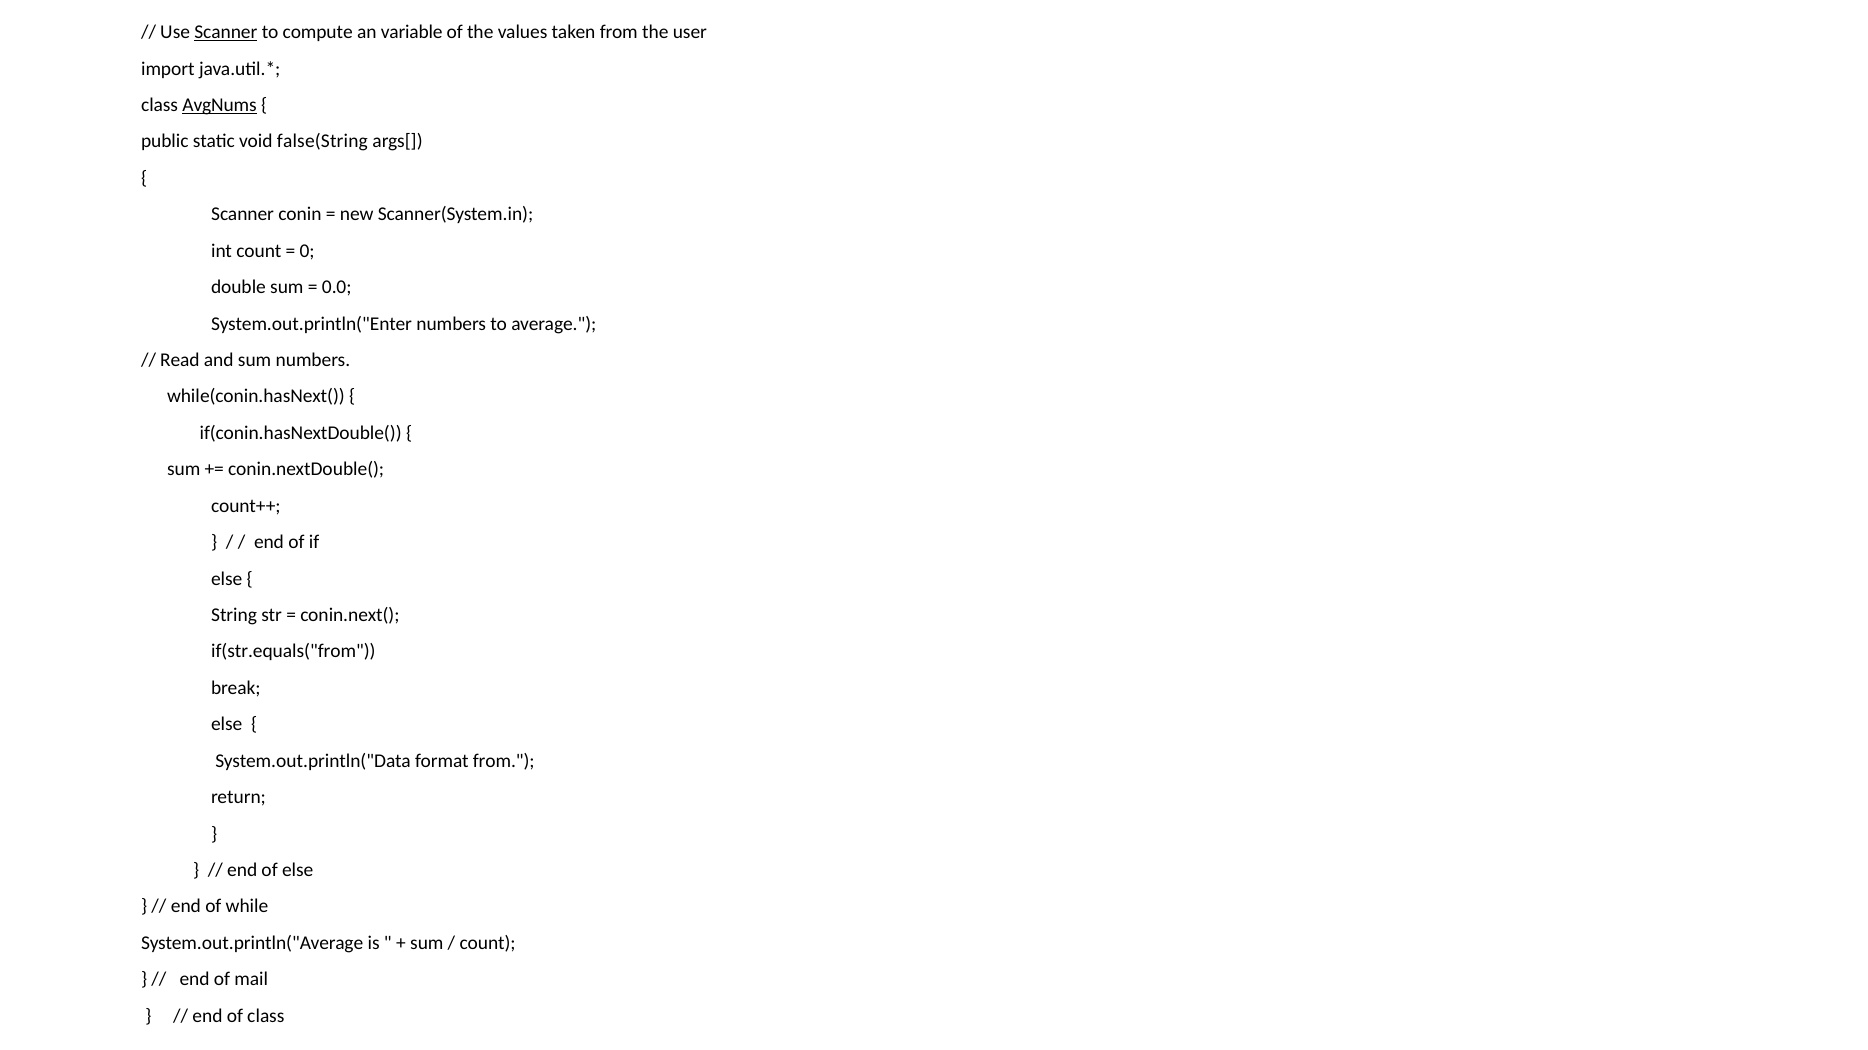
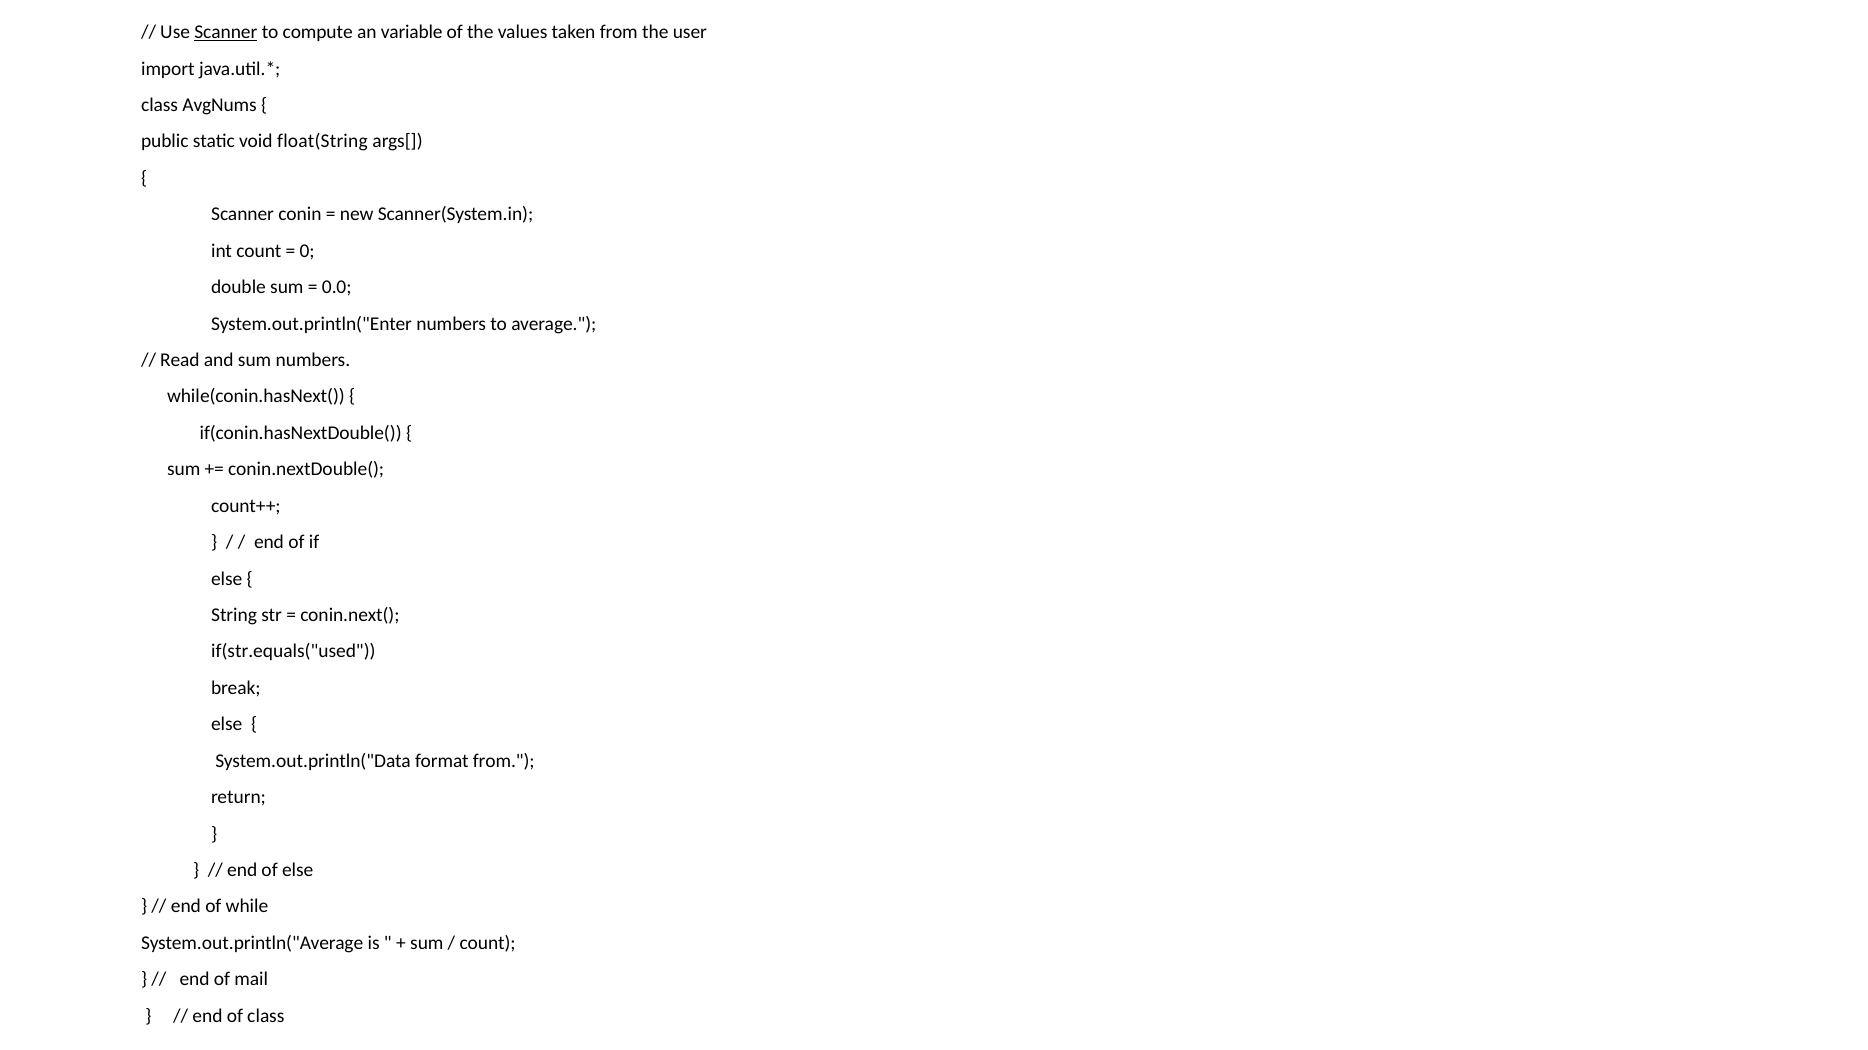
AvgNums underline: present -> none
false(String: false(String -> float(String
if(str.equals("from: if(str.equals("from -> if(str.equals("used
